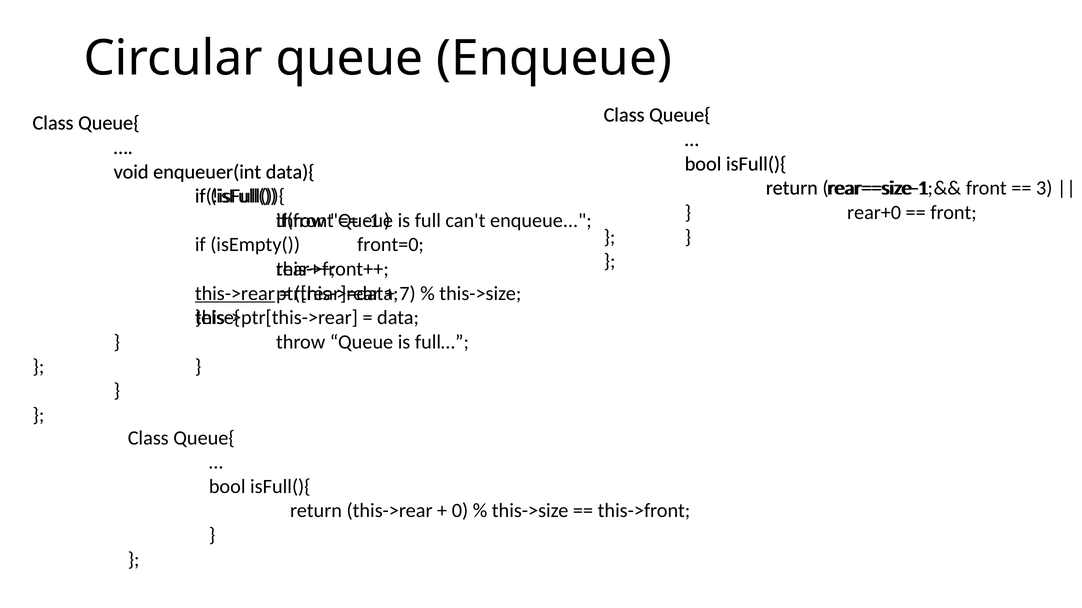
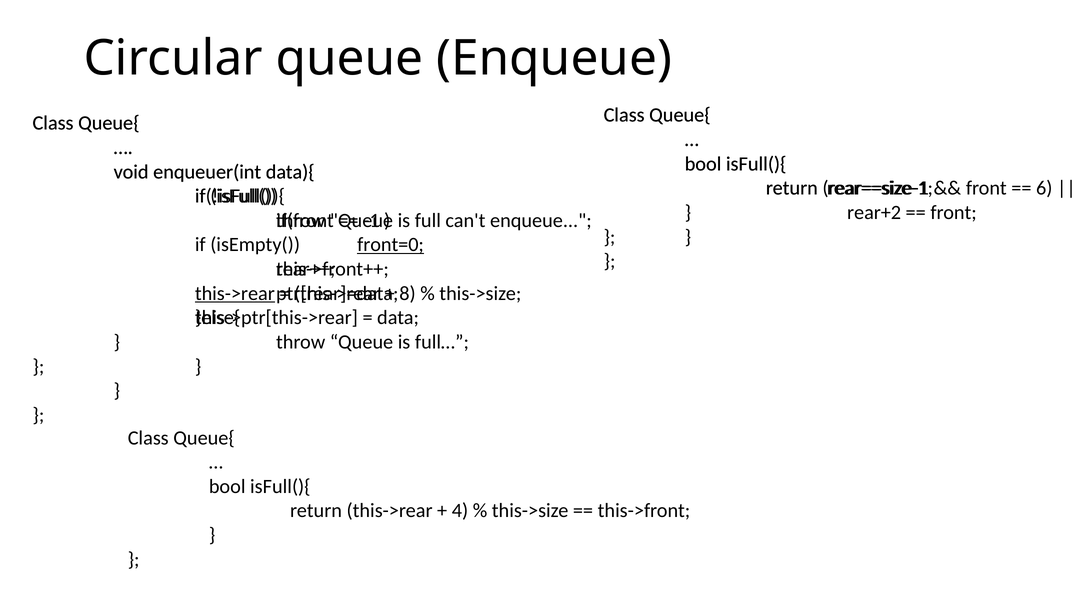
3: 3 -> 6
rear+0: rear+0 -> rear+2
front=0 underline: none -> present
7: 7 -> 8
0: 0 -> 4
